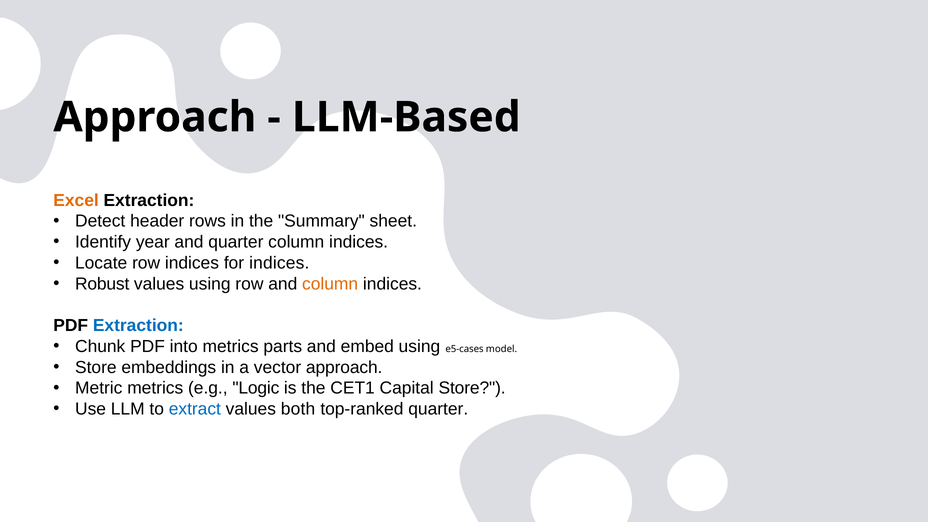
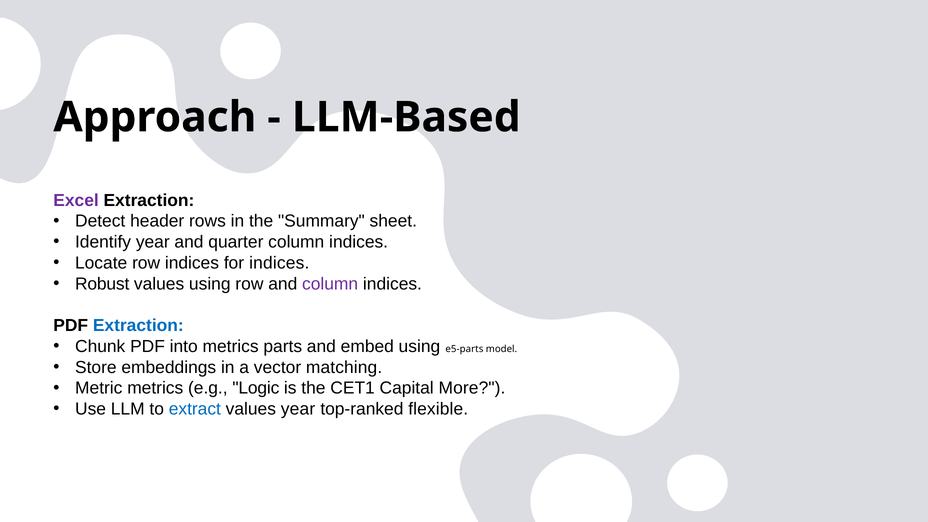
Excel colour: orange -> purple
column at (330, 284) colour: orange -> purple
e5-cases: e5-cases -> e5-parts
vector approach: approach -> matching
Capital Store: Store -> More
values both: both -> year
top-ranked quarter: quarter -> flexible
